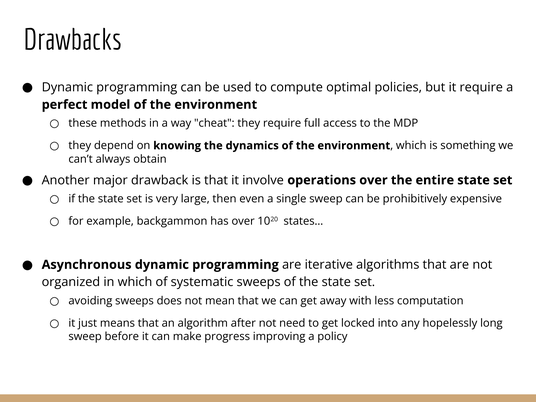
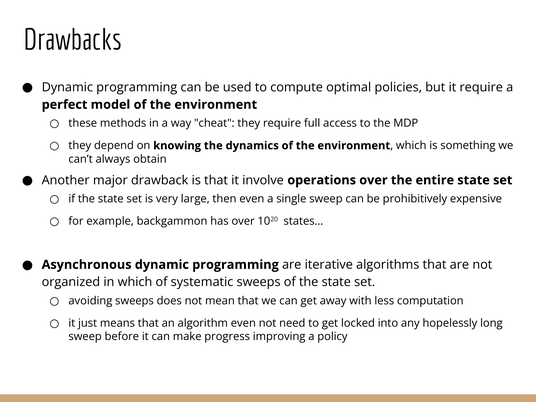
algorithm after: after -> even
